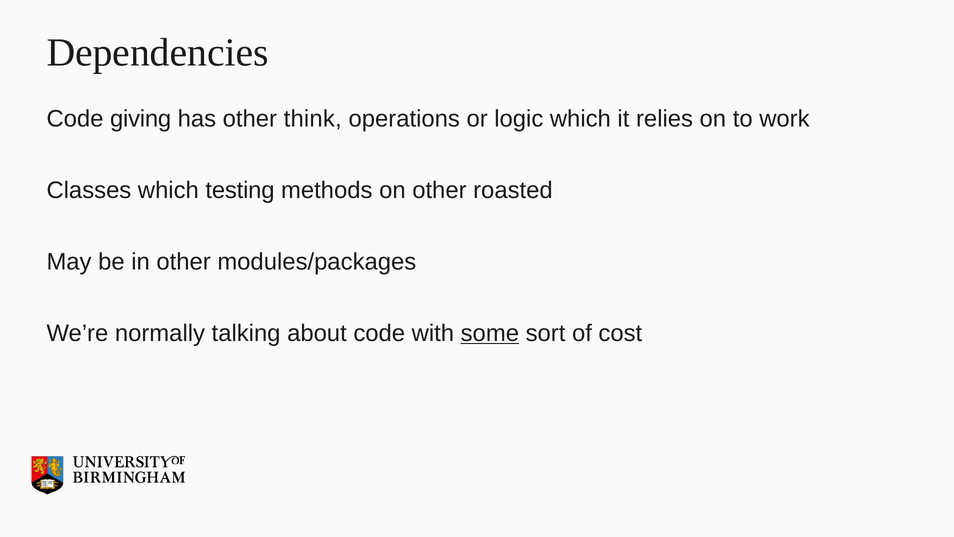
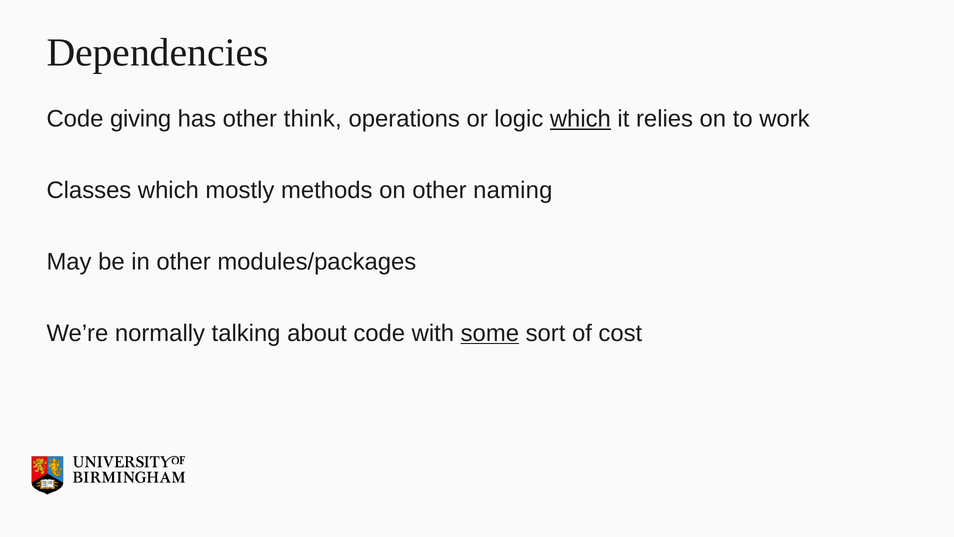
which at (580, 119) underline: none -> present
testing: testing -> mostly
roasted: roasted -> naming
